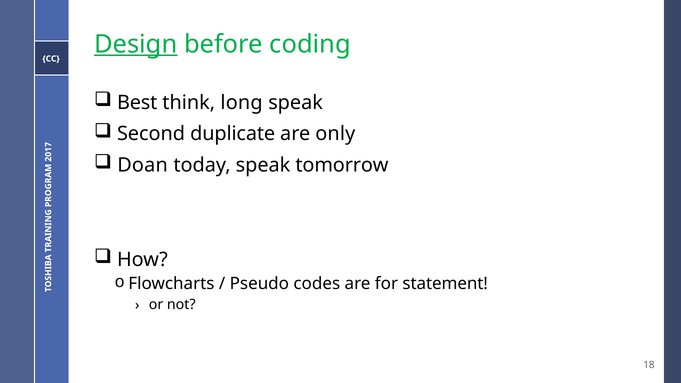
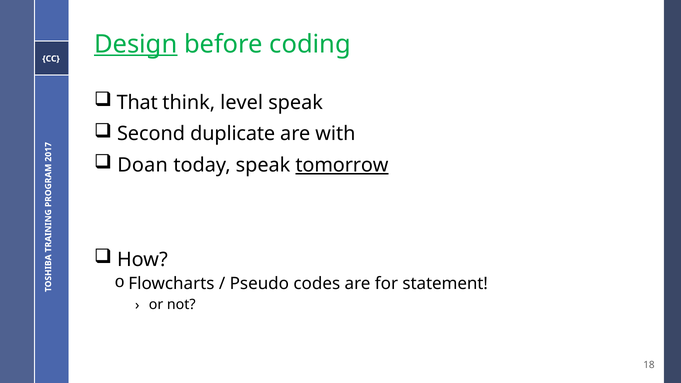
Best: Best -> That
long: long -> level
only: only -> with
tomorrow underline: none -> present
